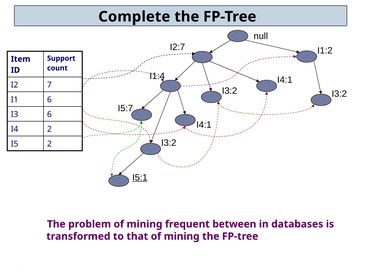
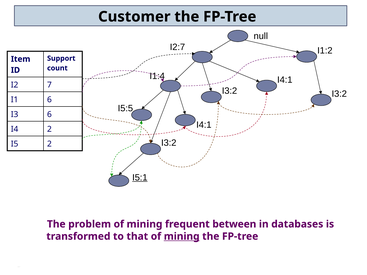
Complete: Complete -> Customer
I5:7: I5:7 -> I5:5
mining at (182, 237) underline: none -> present
